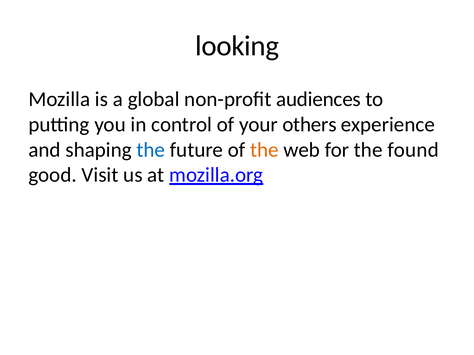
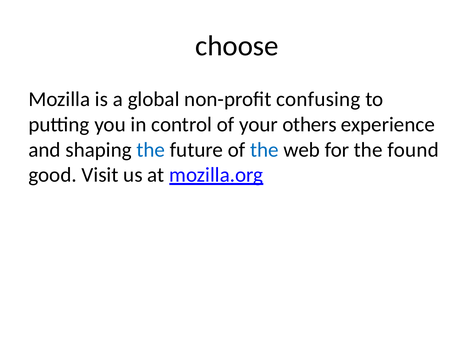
looking: looking -> choose
audiences: audiences -> confusing
the at (264, 150) colour: orange -> blue
